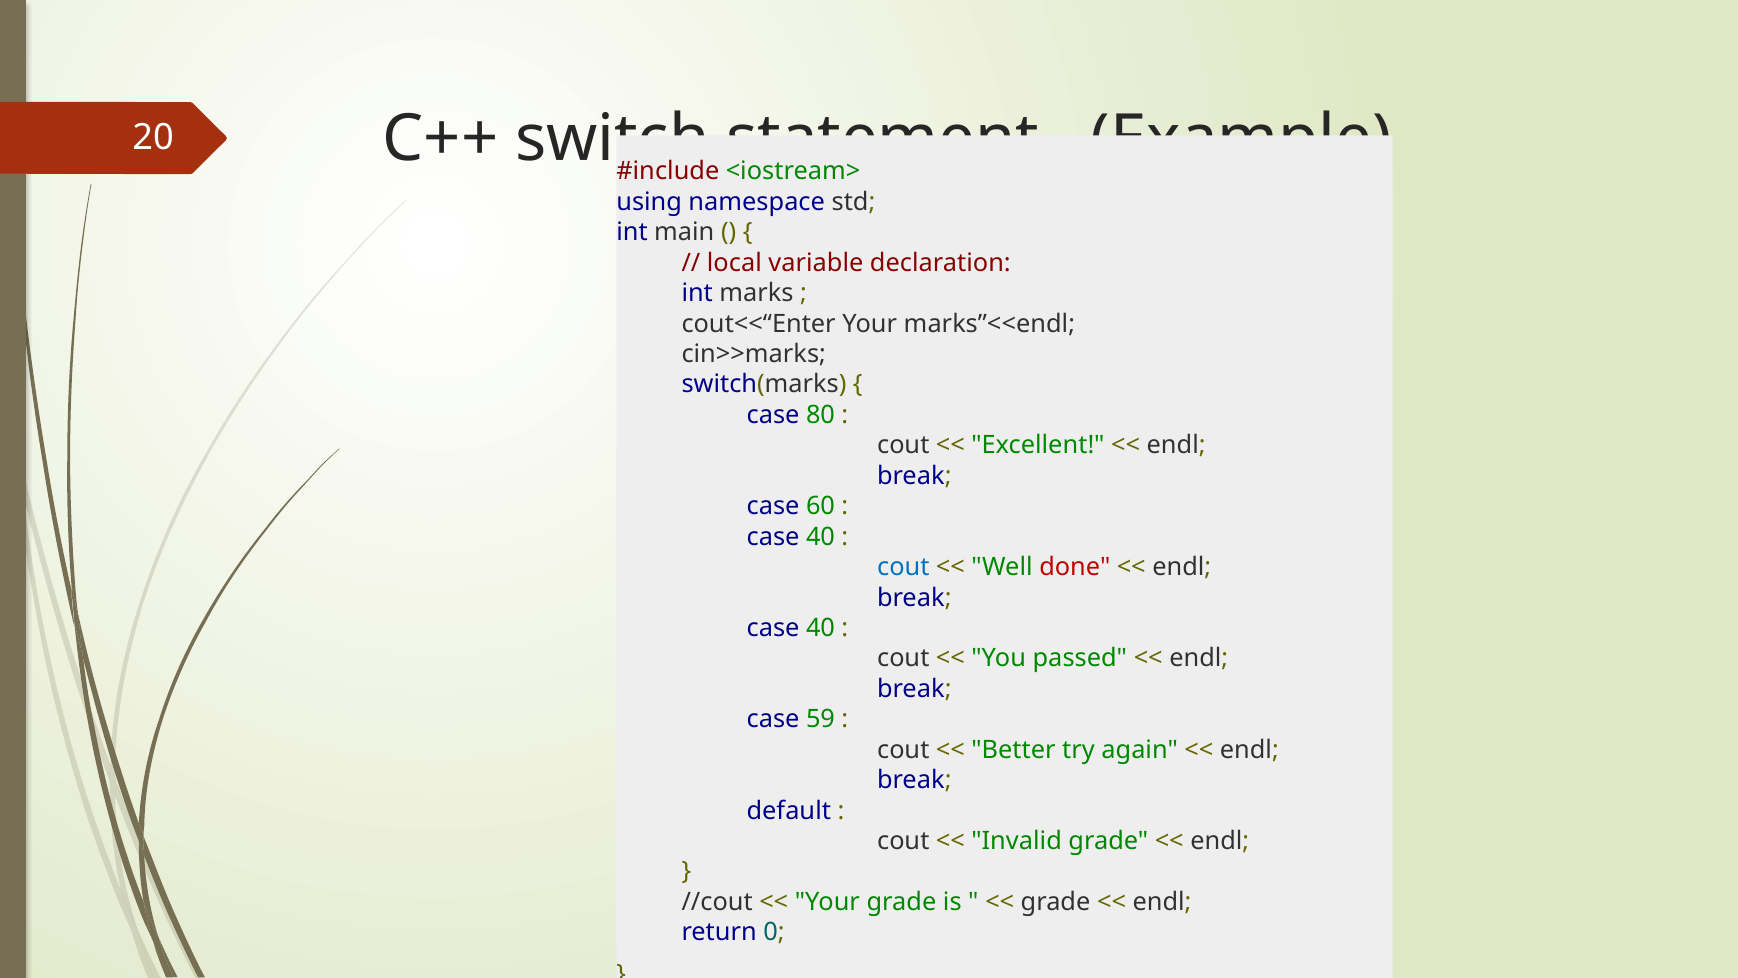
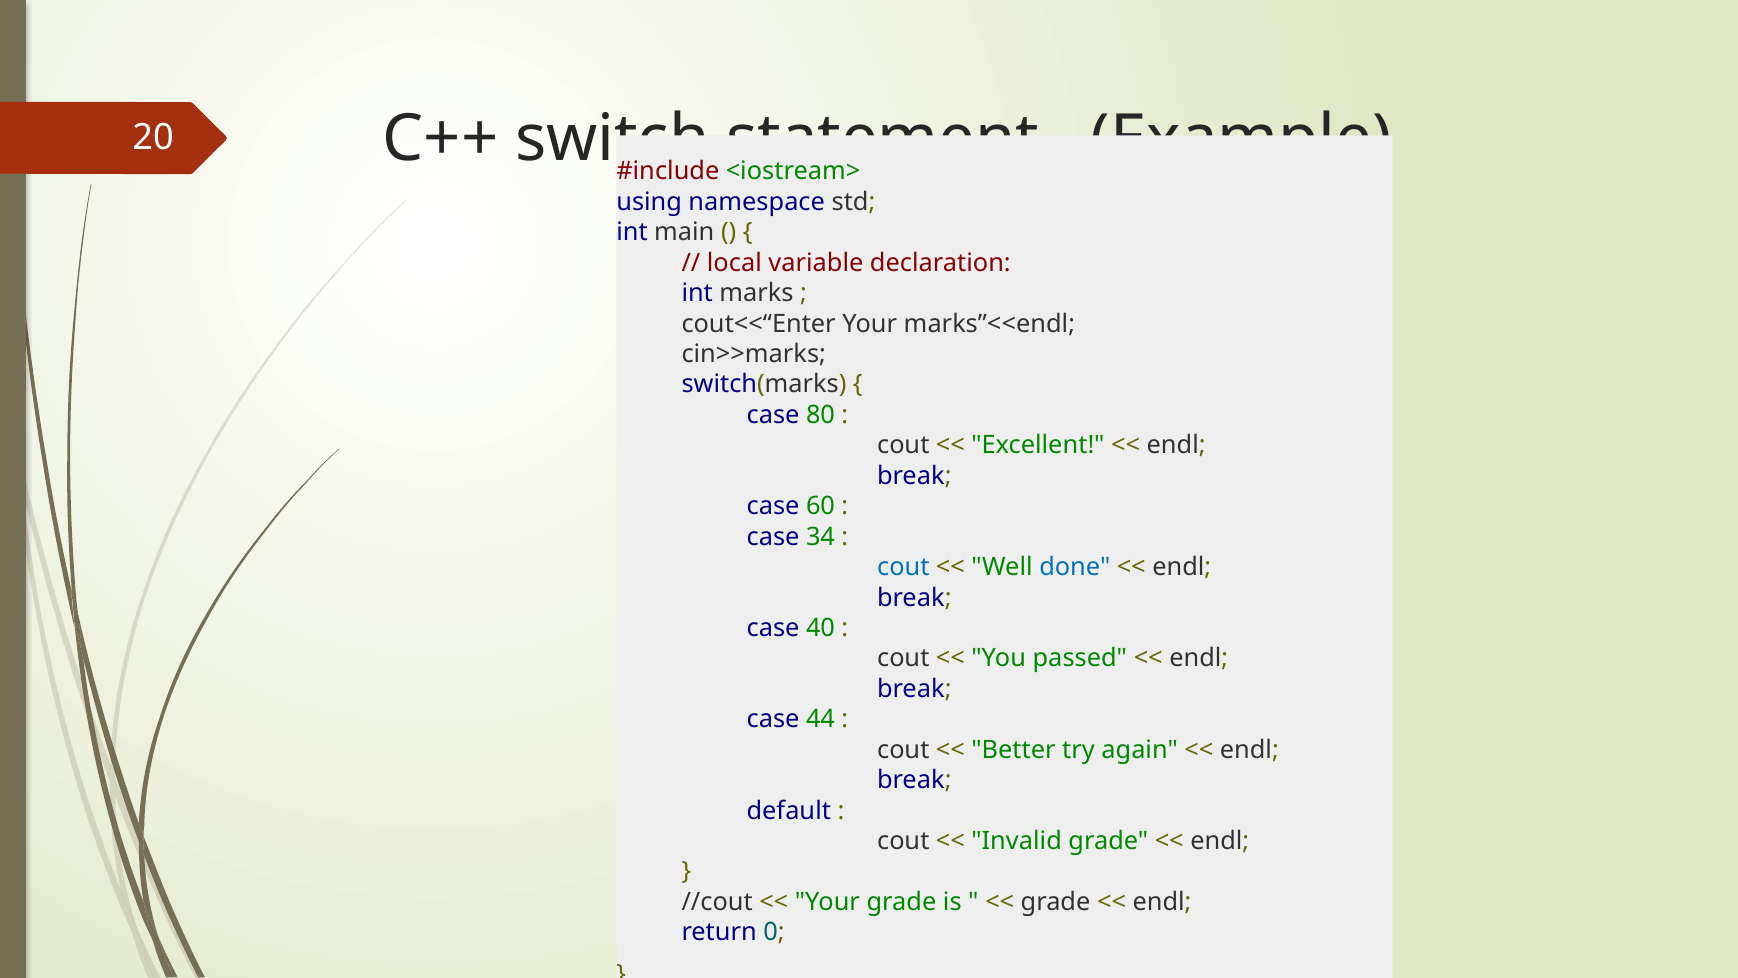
40 at (821, 537): 40 -> 34
done colour: red -> blue
59: 59 -> 44
